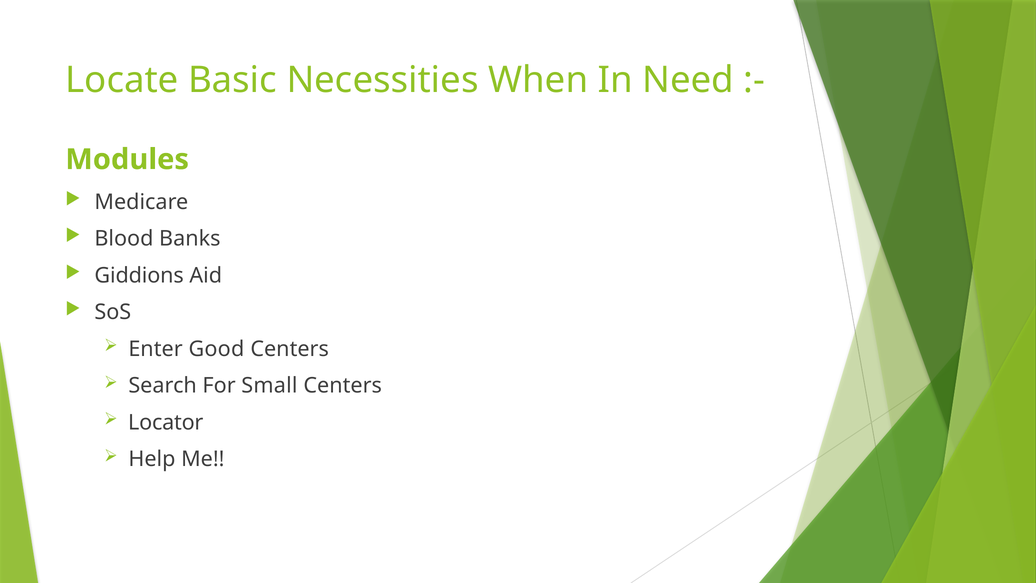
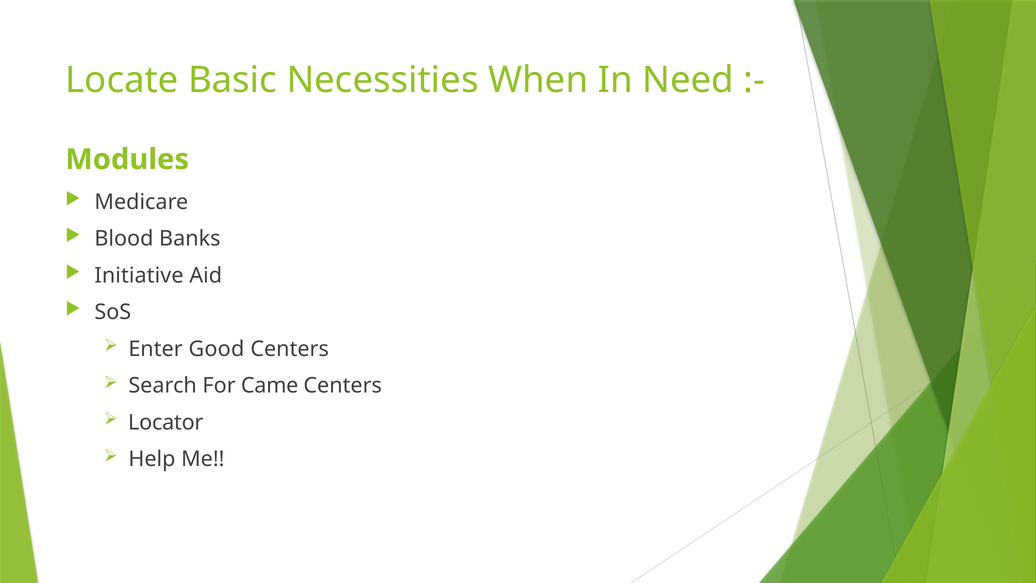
Giddions: Giddions -> Initiative
Small: Small -> Came
